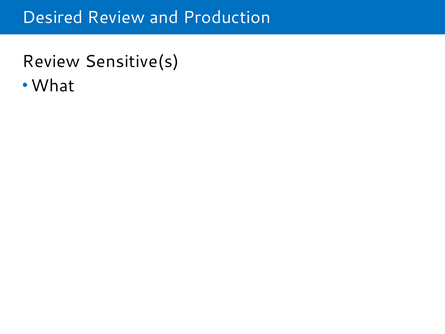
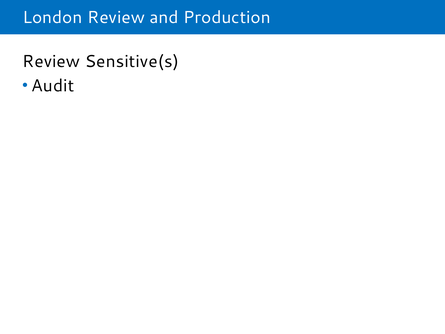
Desired: Desired -> London
What: What -> Audit
